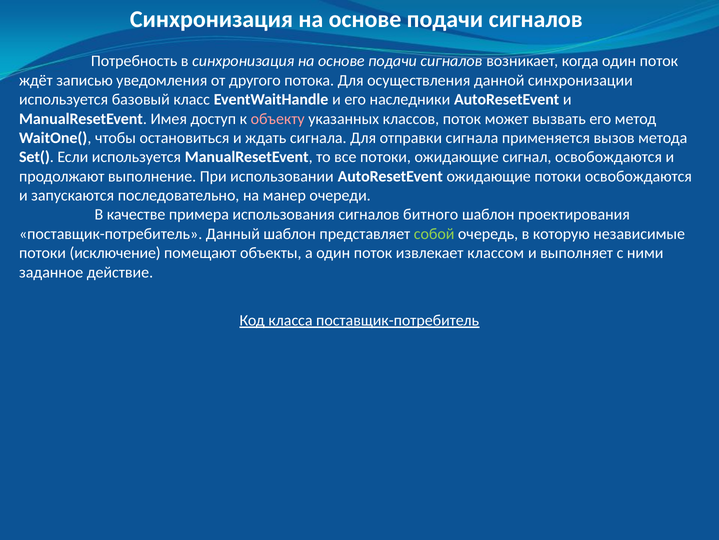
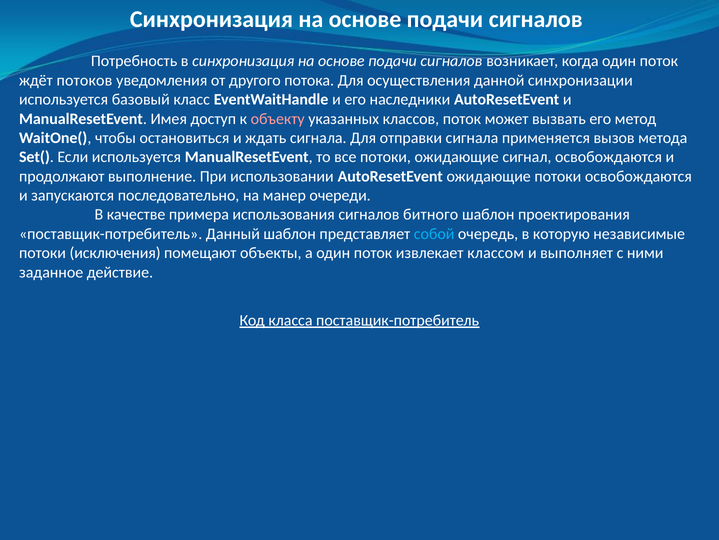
записью: записью -> потоков
собой colour: light green -> light blue
исключение: исключение -> исключения
